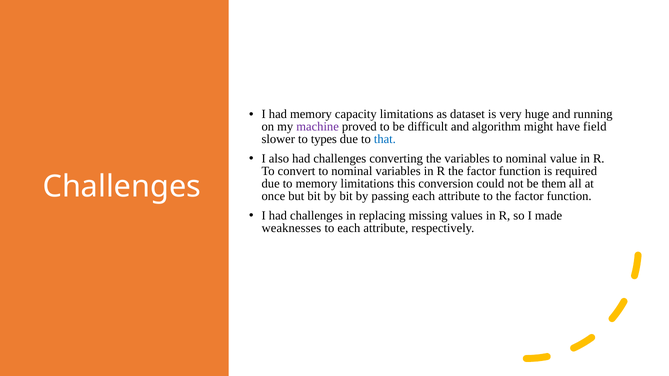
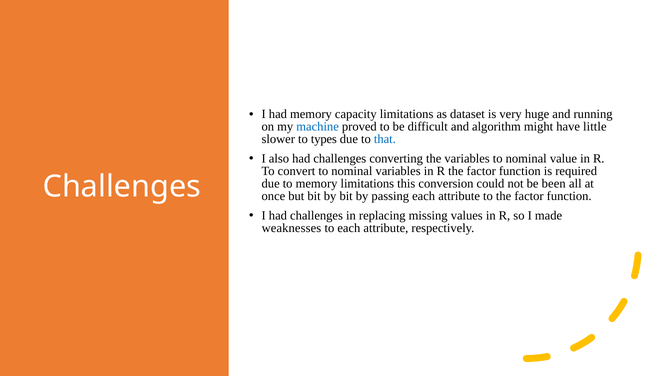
machine colour: purple -> blue
field: field -> little
them: them -> been
